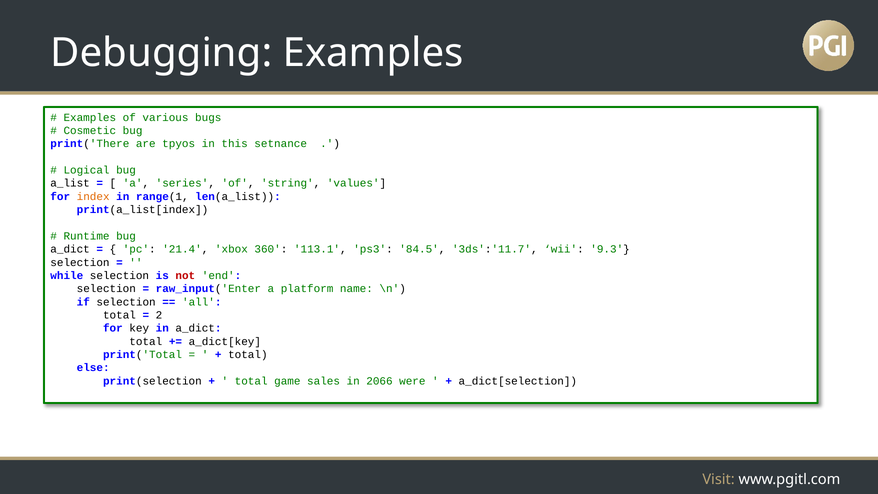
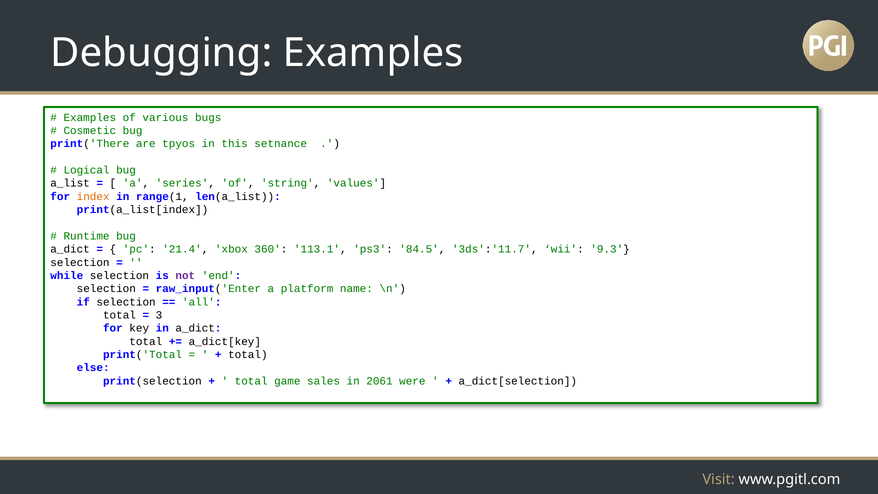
not colour: red -> purple
2: 2 -> 3
2066: 2066 -> 2061
